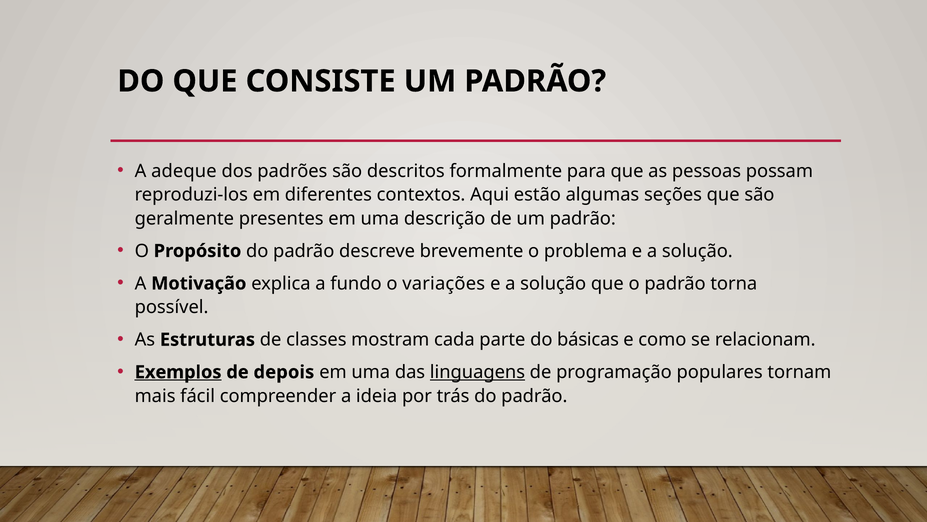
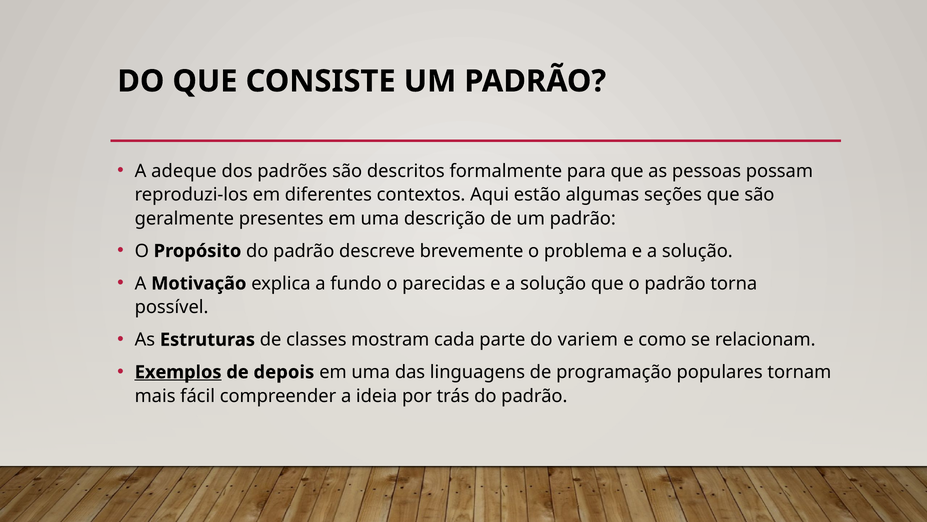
variações: variações -> parecidas
básicas: básicas -> variem
linguagens underline: present -> none
